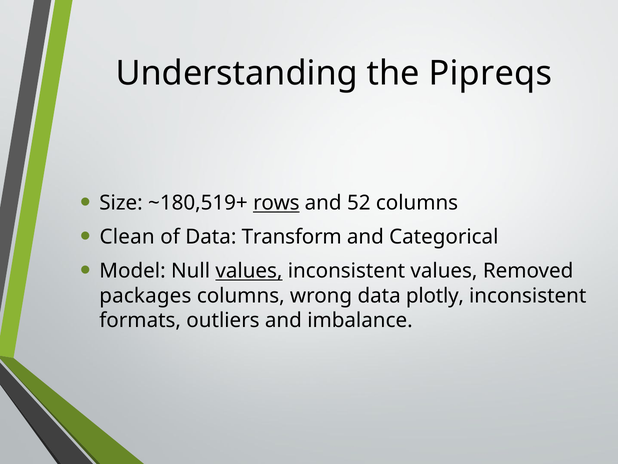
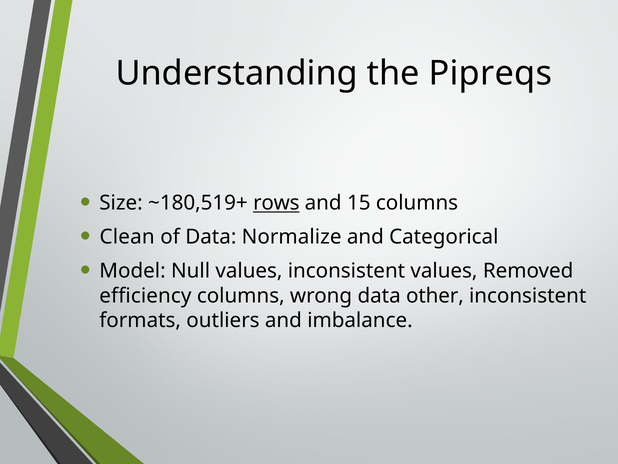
52: 52 -> 15
Transform: Transform -> Normalize
values at (249, 271) underline: present -> none
packages: packages -> efficiency
plotly: plotly -> other
